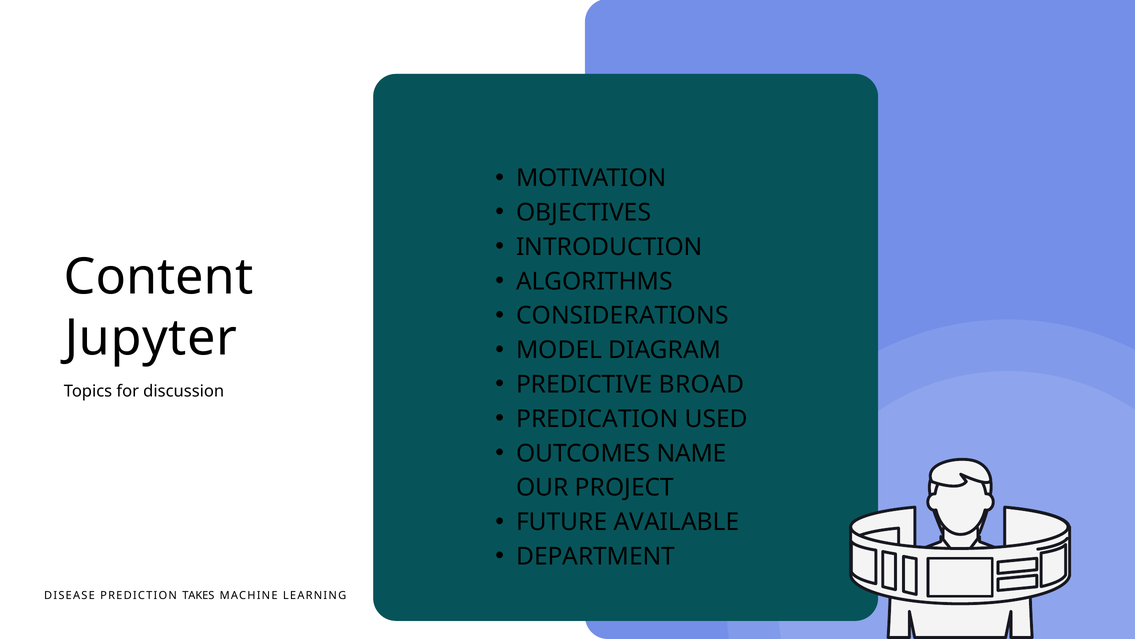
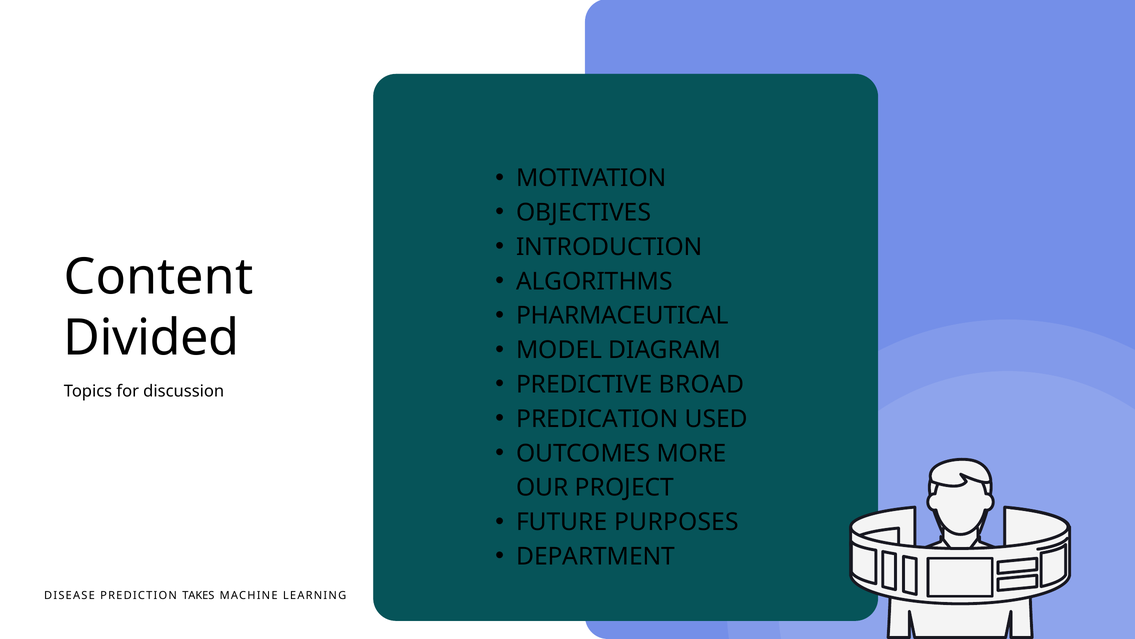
CONSIDERATIONS: CONSIDERATIONS -> PHARMACEUTICAL
Jupyter: Jupyter -> Divided
NAME: NAME -> MORE
AVAILABLE: AVAILABLE -> PURPOSES
